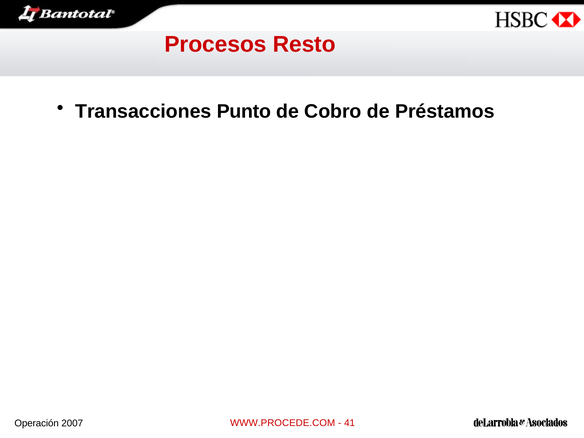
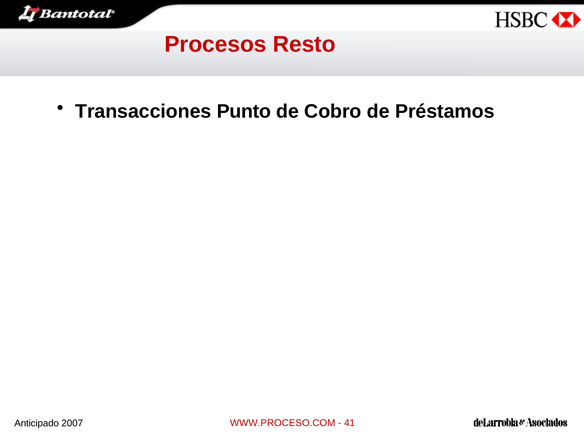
WWW.PROCEDE.COM: WWW.PROCEDE.COM -> WWW.PROCESO.COM
Operación: Operación -> Anticipado
